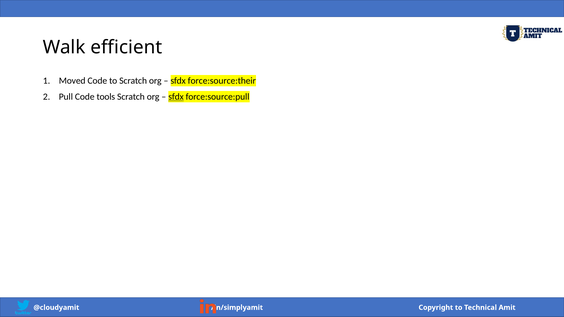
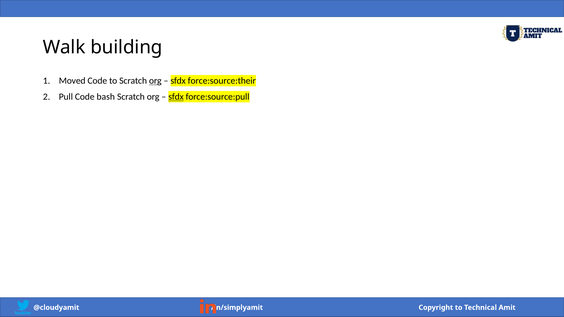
efficient: efficient -> building
org at (155, 81) underline: none -> present
tools: tools -> bash
